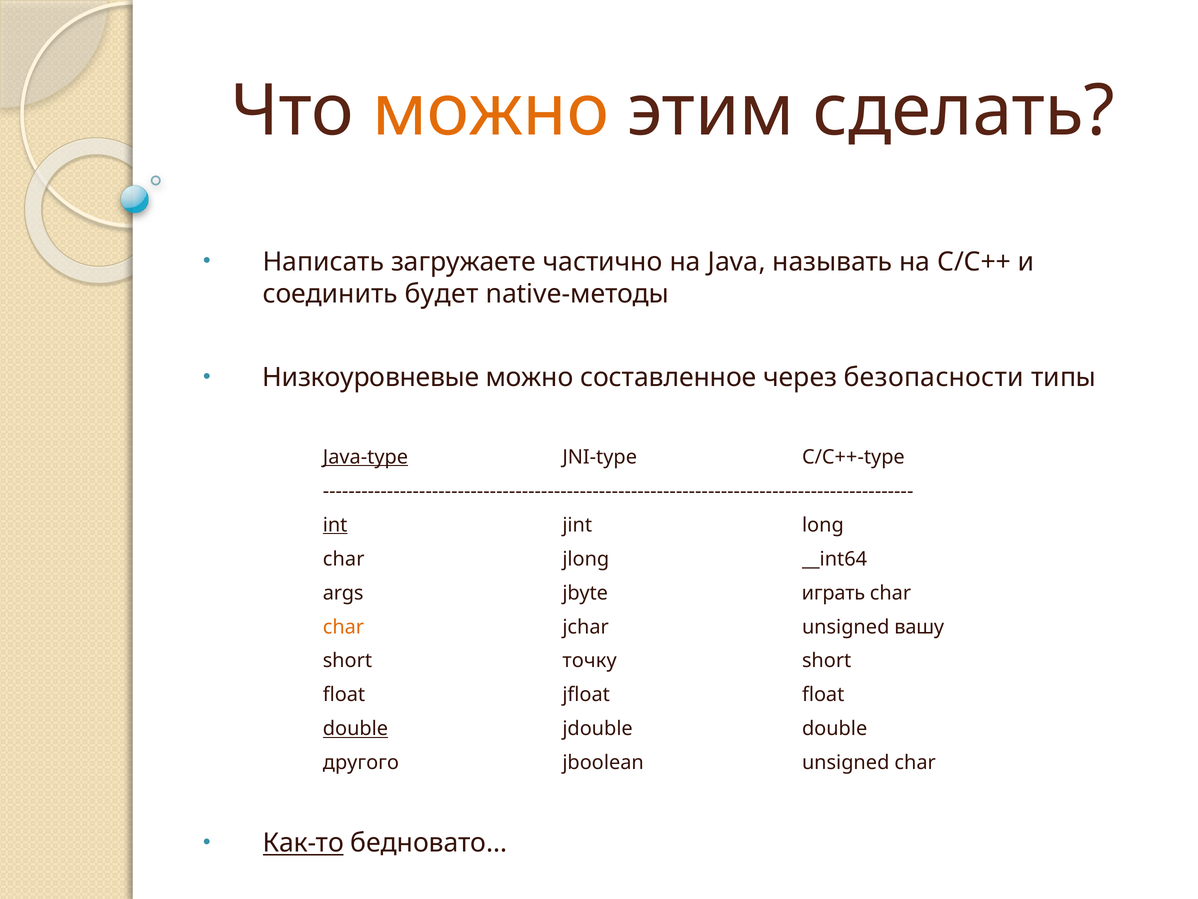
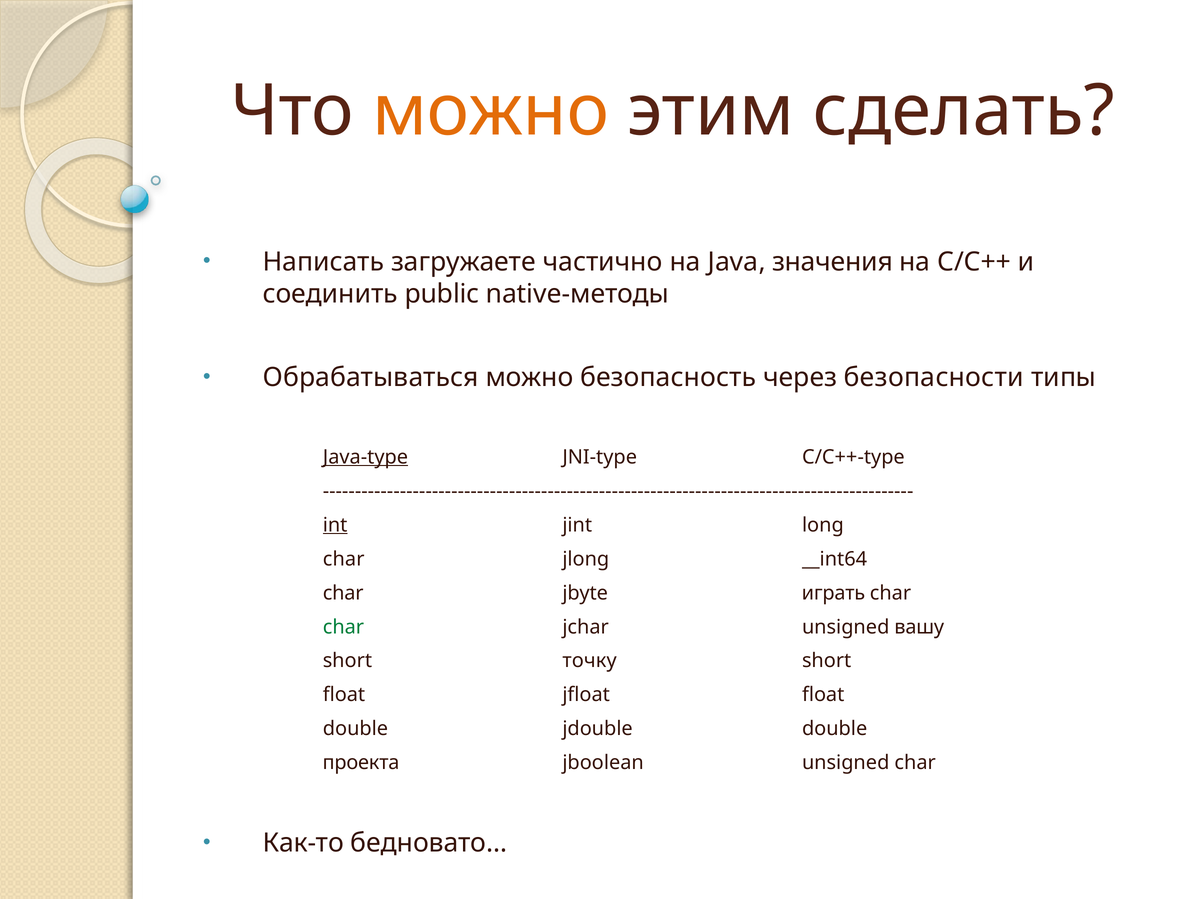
называть: называть -> значения
будет: будет -> public
Низкоуровневые: Низкоуровневые -> Обрабатываться
составленное: составленное -> безопасность
args at (343, 593): args -> char
char at (343, 627) colour: orange -> green
double at (355, 728) underline: present -> none
другого: другого -> проекта
Как-то underline: present -> none
